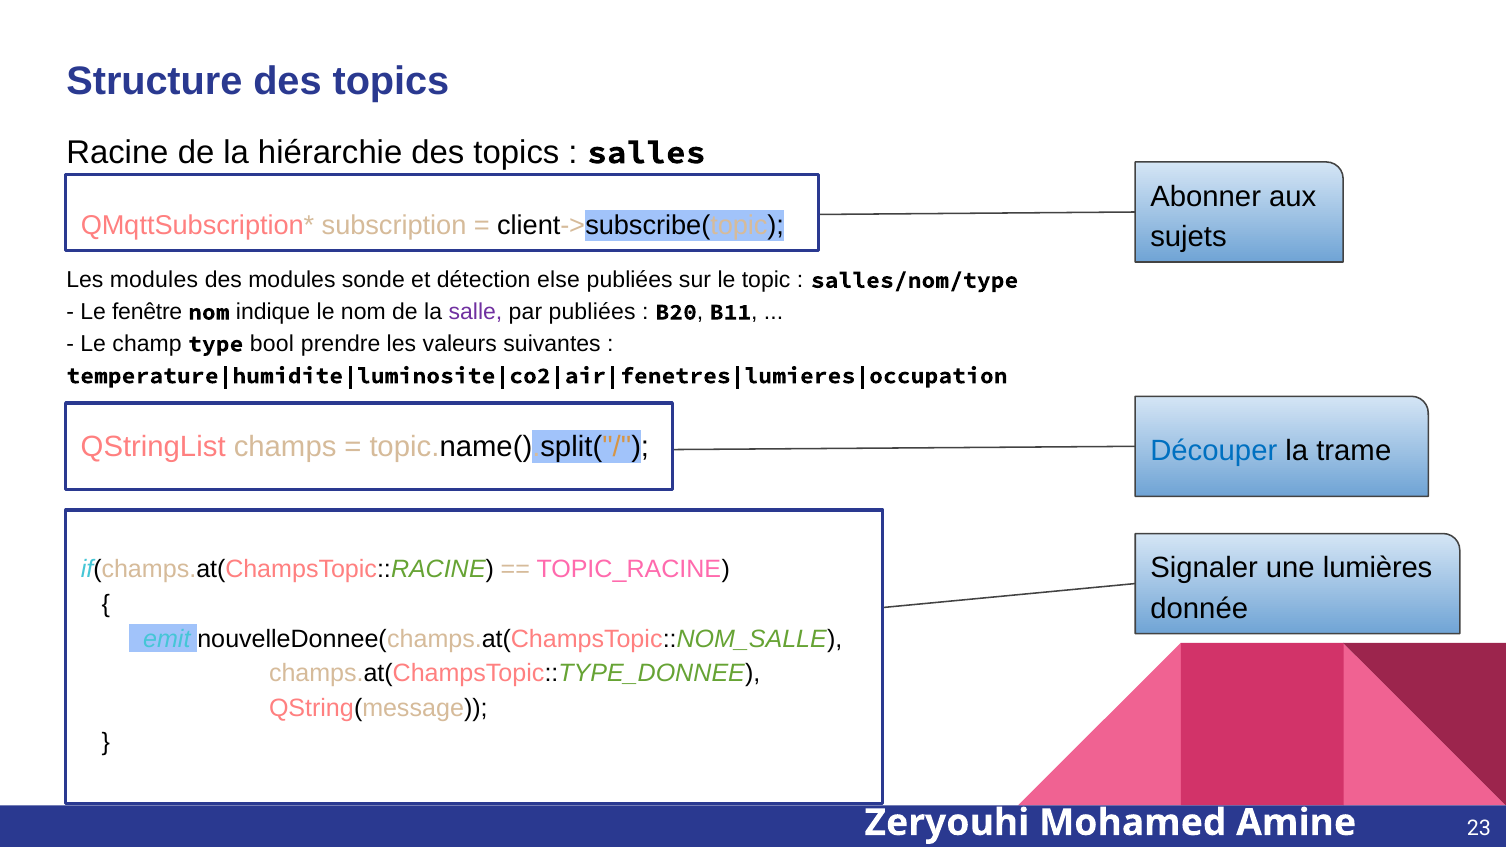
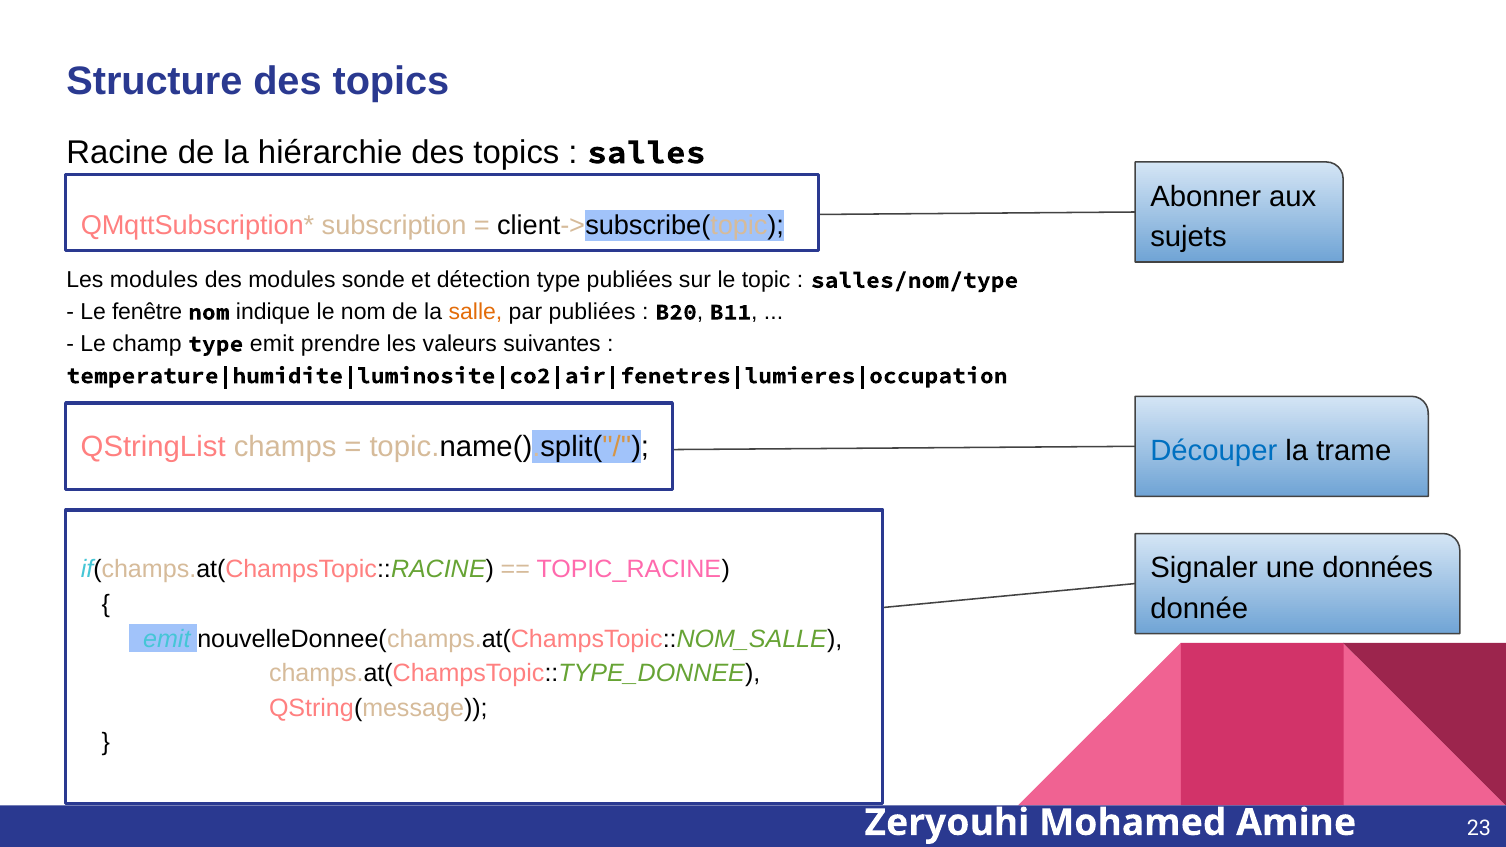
détection else: else -> type
salle colour: purple -> orange
type bool: bool -> emit
lumières: lumières -> données
